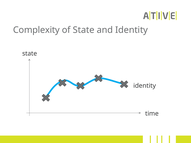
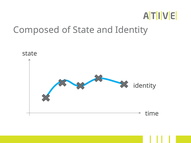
Complexity: Complexity -> Composed
